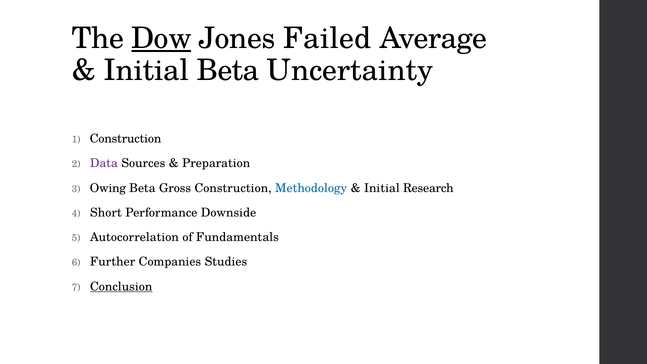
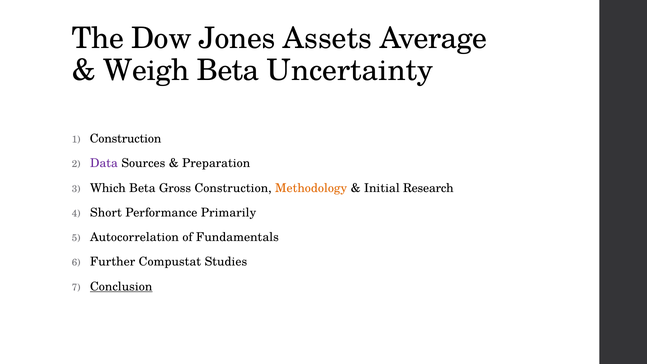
Dow underline: present -> none
Failed: Failed -> Assets
Initial at (146, 70): Initial -> Weigh
Owing: Owing -> Which
Methodology colour: blue -> orange
Downside: Downside -> Primarily
Companies: Companies -> Compustat
